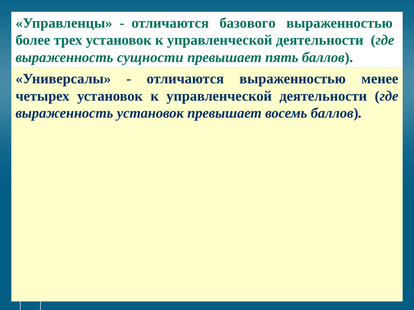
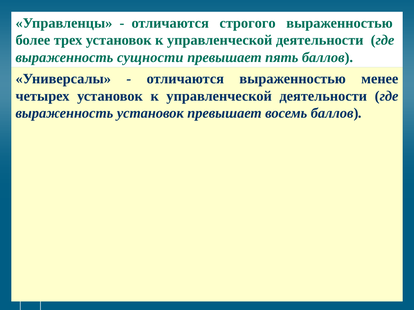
базового: базового -> строгого
